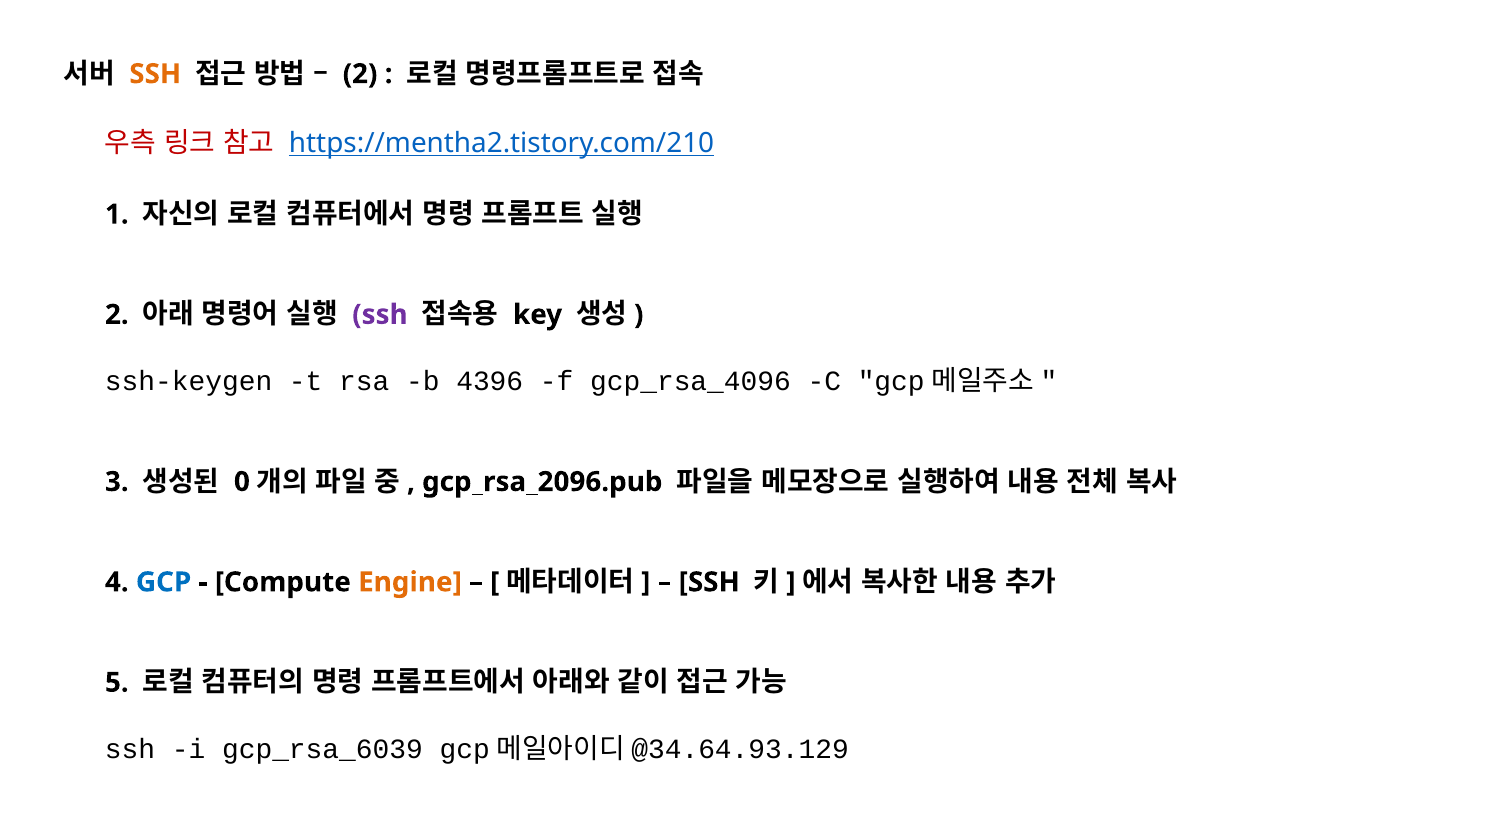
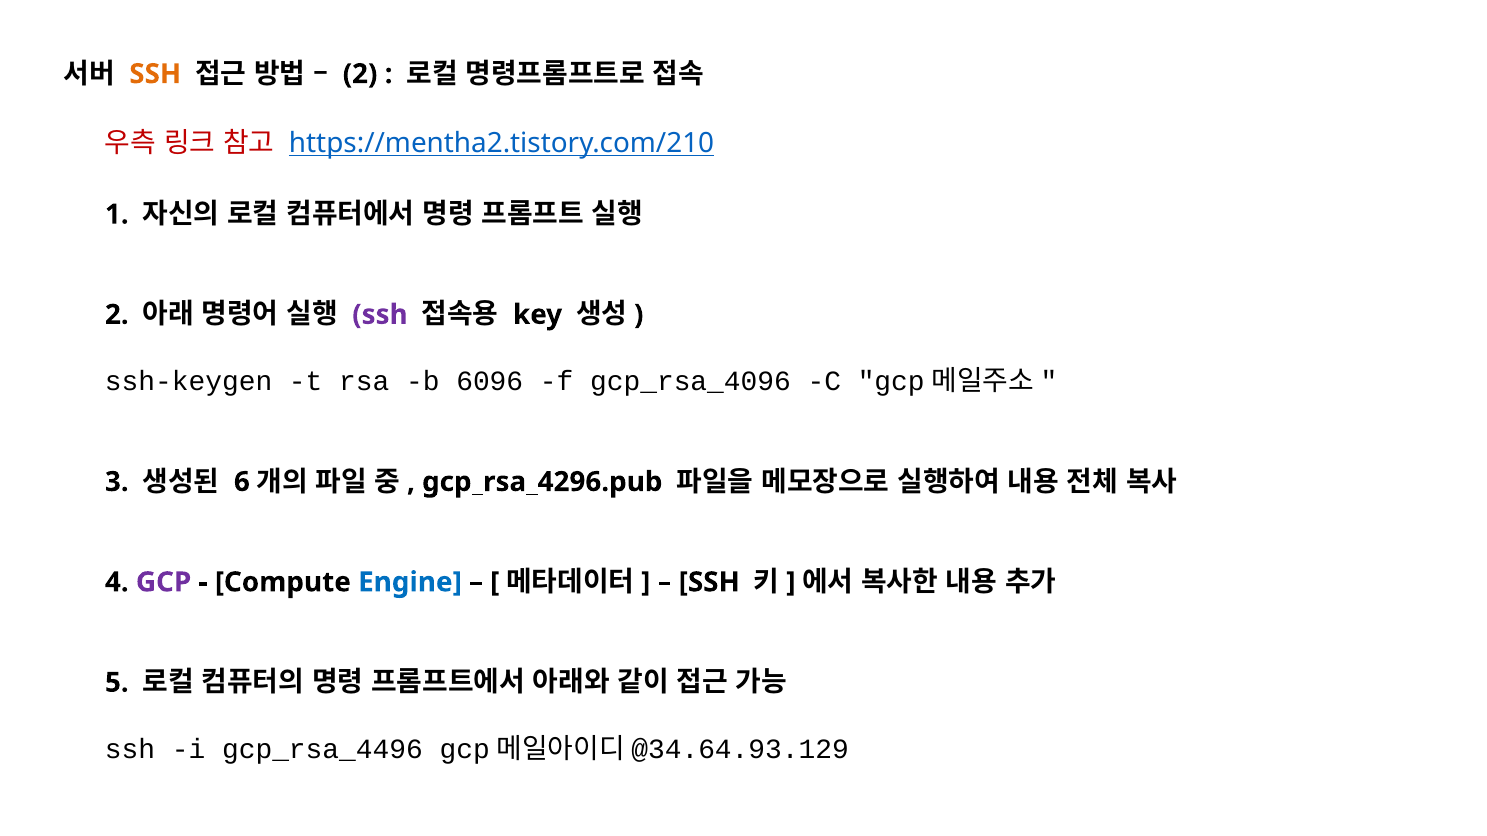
4396: 4396 -> 6096
0: 0 -> 6
gcp_rsa_2096.pub: gcp_rsa_2096.pub -> gcp_rsa_4296.pub
GCP colour: blue -> purple
Engine colour: orange -> blue
gcp_rsa_6039: gcp_rsa_6039 -> gcp_rsa_4496
